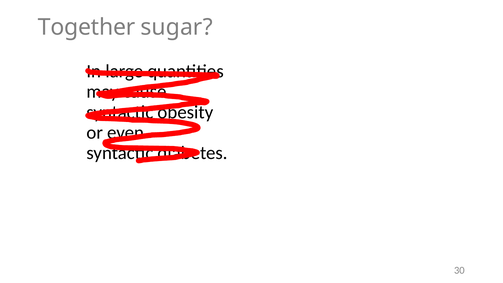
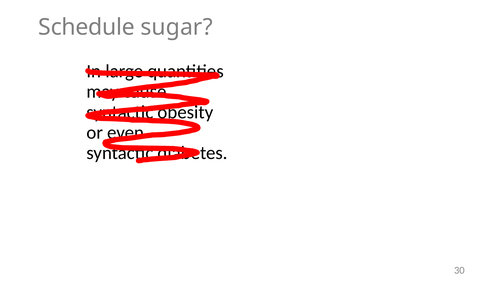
Together: Together -> Schedule
